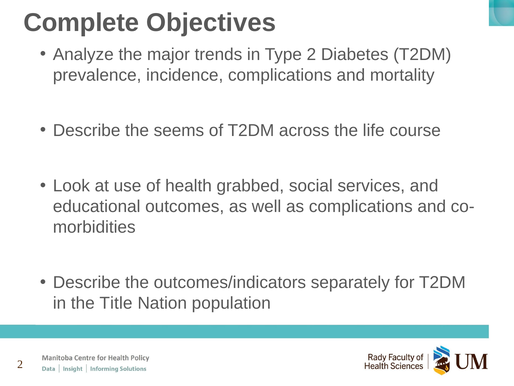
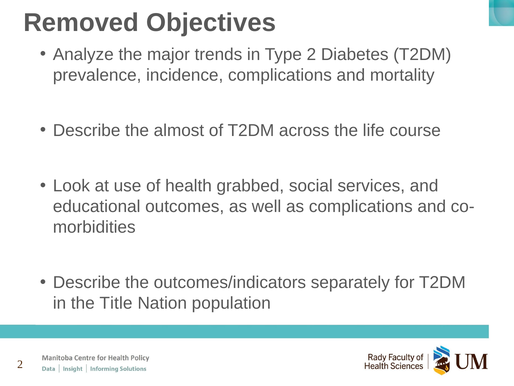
Complete: Complete -> Removed
seems: seems -> almost
